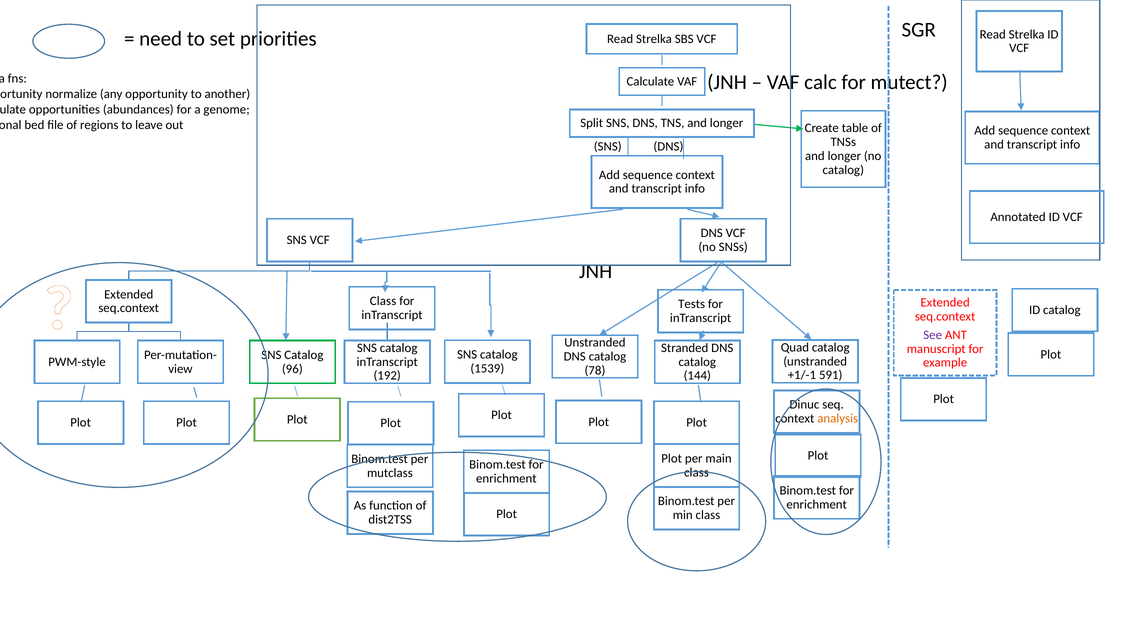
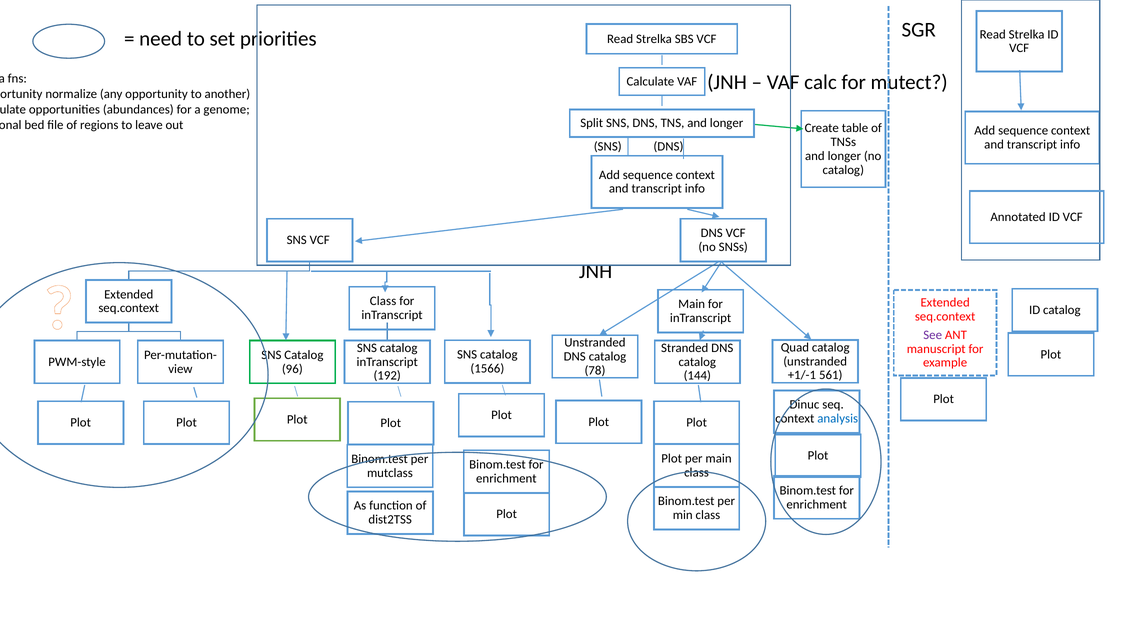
Tests at (692, 304): Tests -> Main
1539: 1539 -> 1566
591: 591 -> 561
analysis colour: orange -> blue
